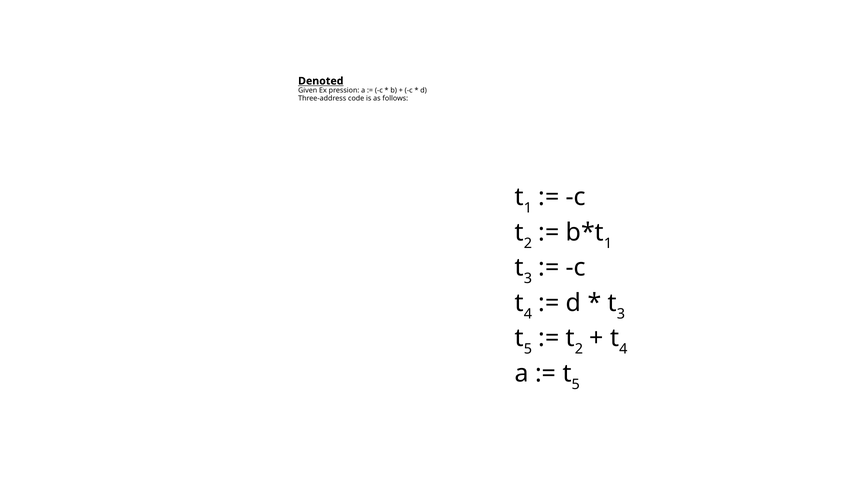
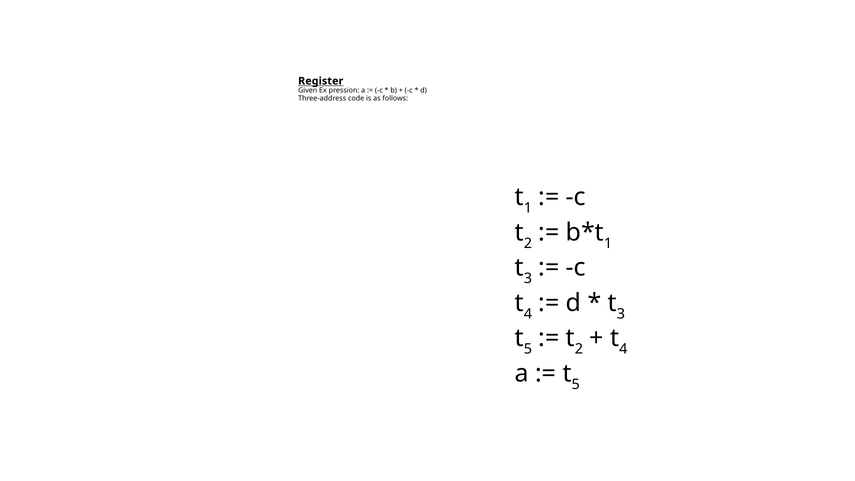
Denoted: Denoted -> Register
